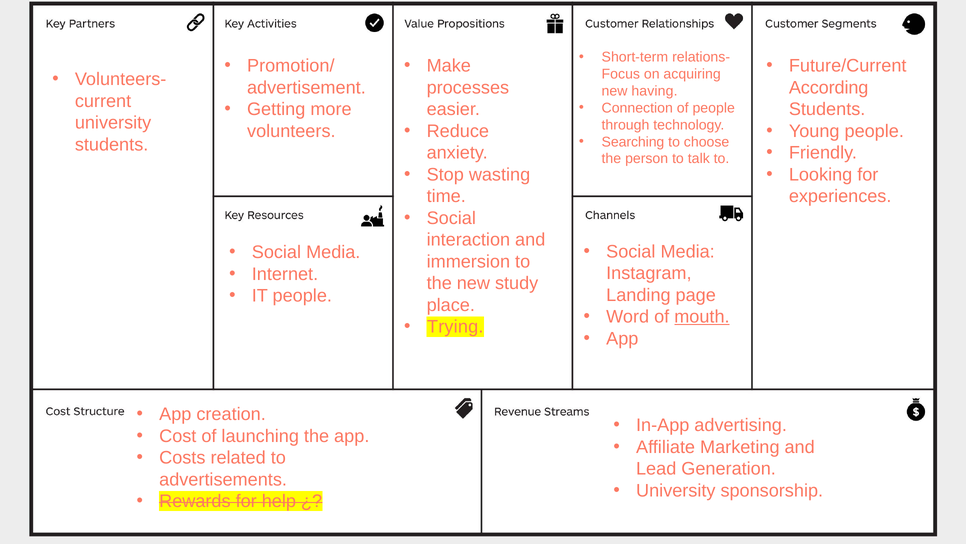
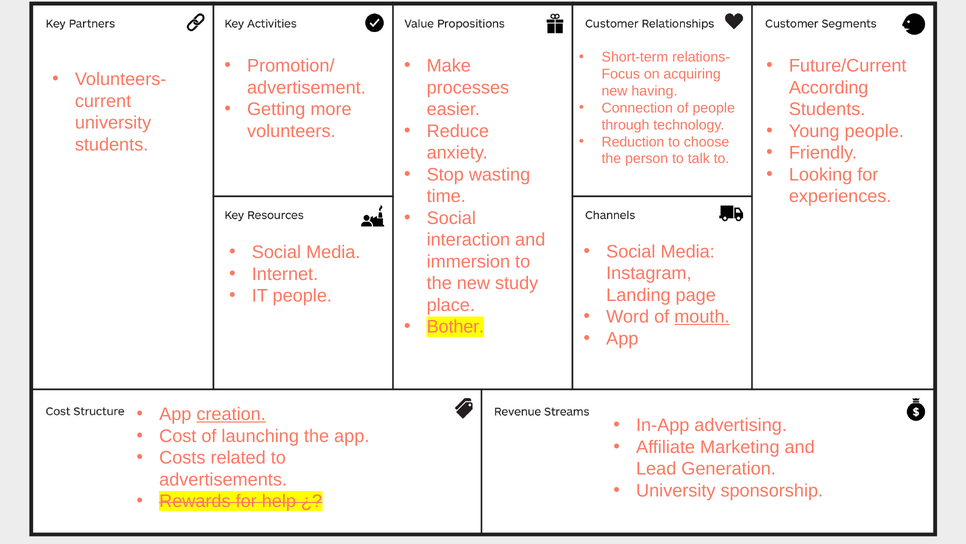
Searching: Searching -> Reduction
Trying: Trying -> Bother
creation underline: none -> present
